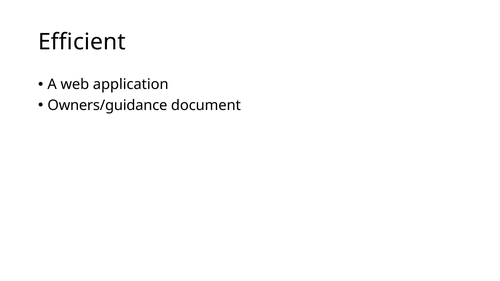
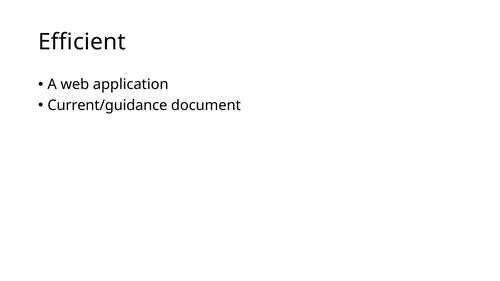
Owners/guidance: Owners/guidance -> Current/guidance
